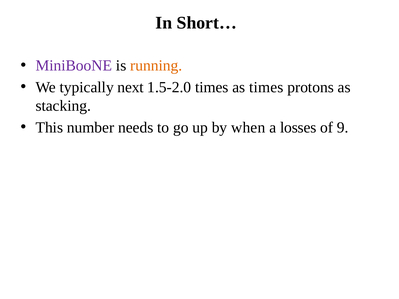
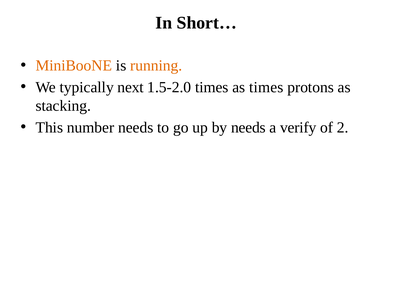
MiniBooNE colour: purple -> orange
by when: when -> needs
losses: losses -> verify
9: 9 -> 2
